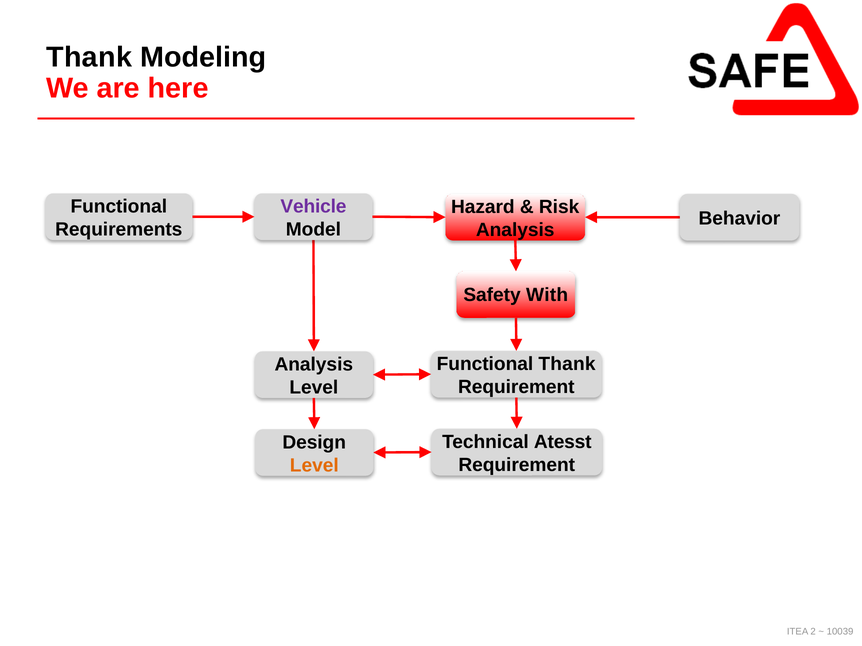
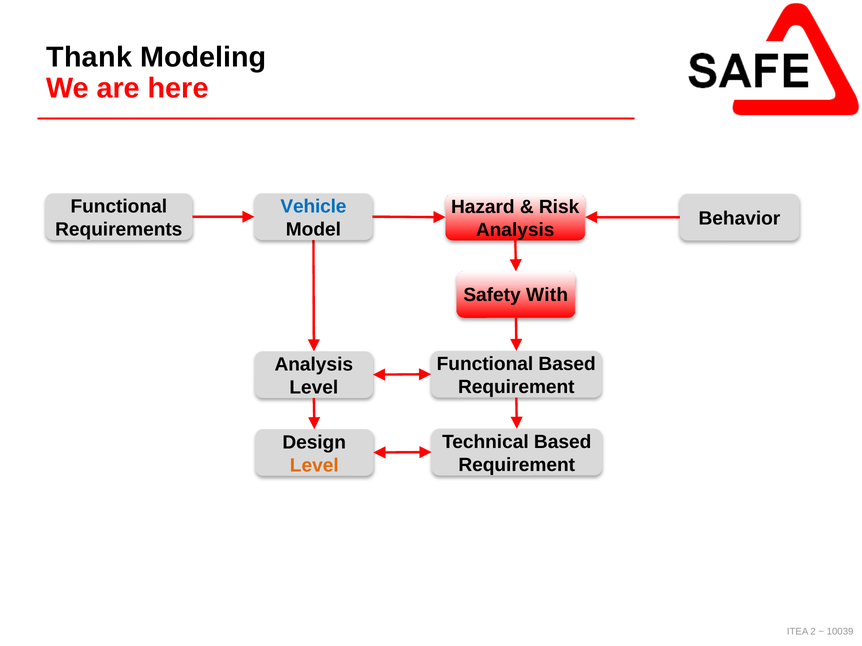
Vehicle colour: purple -> blue
Functional Thank: Thank -> Based
Technical Atesst: Atesst -> Based
